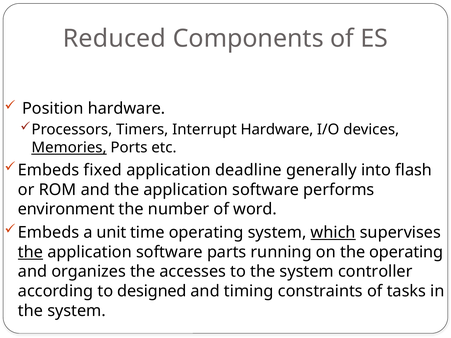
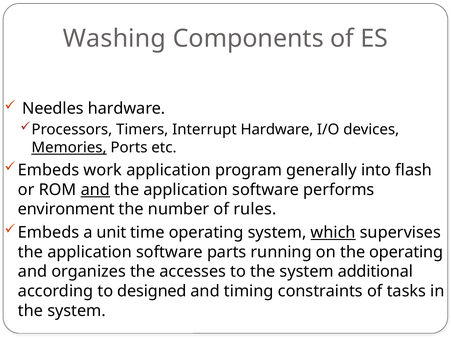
Reduced: Reduced -> Washing
Position: Position -> Needles
fixed: fixed -> work
deadline: deadline -> program
and at (95, 190) underline: none -> present
word: word -> rules
the at (31, 252) underline: present -> none
controller: controller -> additional
